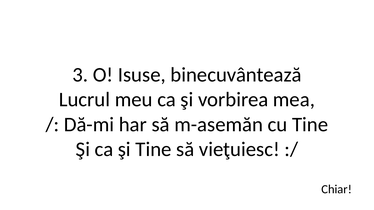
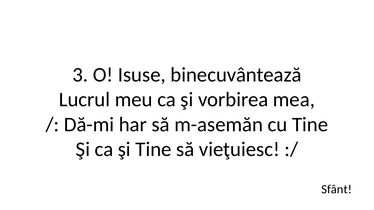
Chiar: Chiar -> Sfânt
